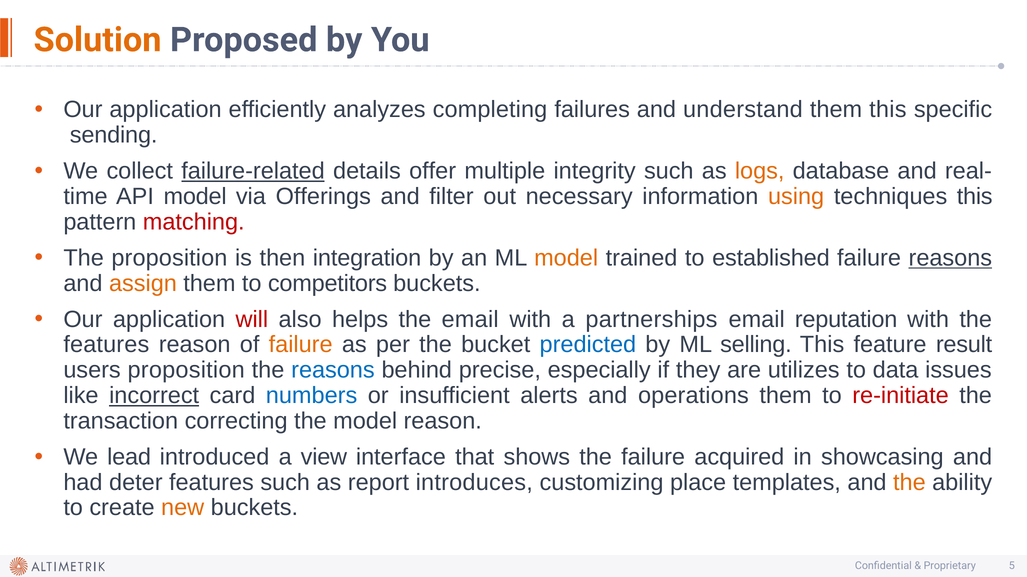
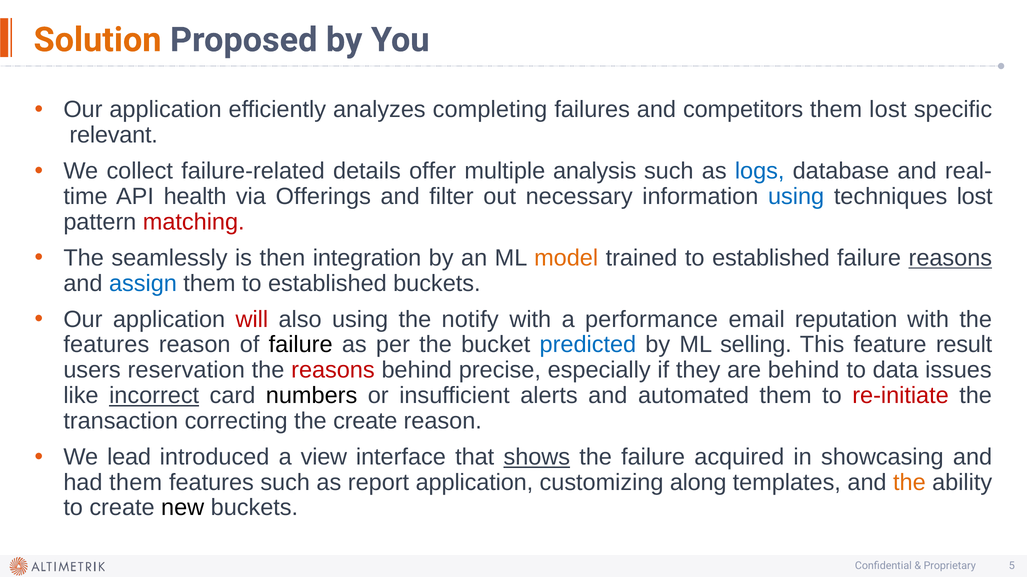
understand: understand -> competitors
them this: this -> lost
sending: sending -> relevant
failure-related underline: present -> none
integrity: integrity -> analysis
logs colour: orange -> blue
API model: model -> health
using at (796, 197) colour: orange -> blue
techniques this: this -> lost
The proposition: proposition -> seamlessly
assign colour: orange -> blue
them to competitors: competitors -> established
also helps: helps -> using
the email: email -> notify
partnerships: partnerships -> performance
failure at (301, 345) colour: orange -> black
users proposition: proposition -> reservation
reasons at (333, 371) colour: blue -> red
are utilizes: utilizes -> behind
numbers colour: blue -> black
operations: operations -> automated
the model: model -> create
shows underline: none -> present
had deter: deter -> them
report introduces: introduces -> application
place: place -> along
new colour: orange -> black
